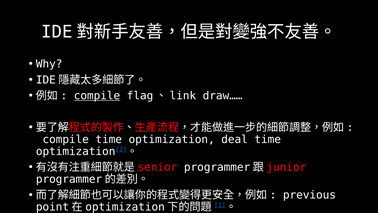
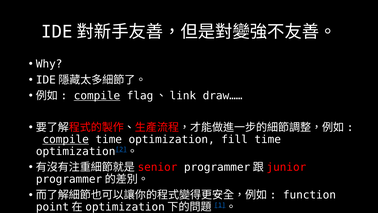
compile at (66, 139) underline: none -> present
deal: deal -> fill
previous: previous -> function
